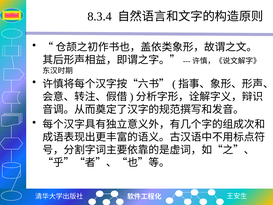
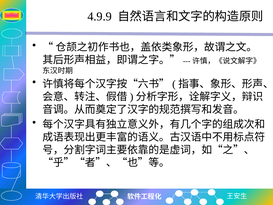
8.3.4: 8.3.4 -> 4.9.9
